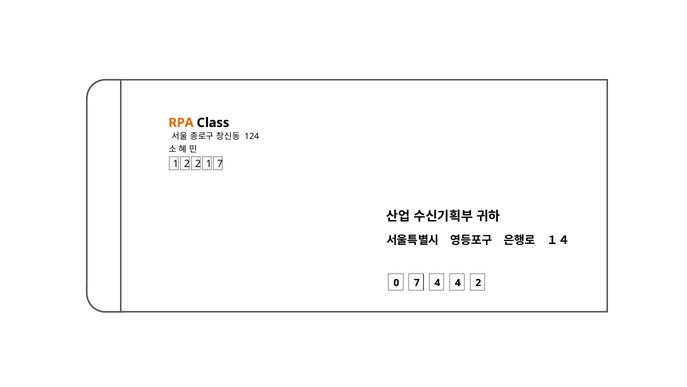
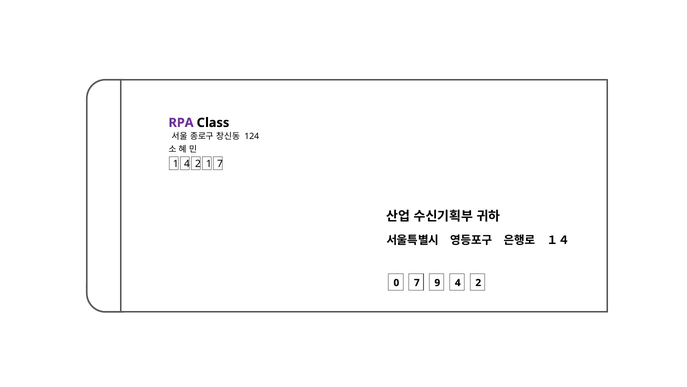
RPA colour: orange -> purple
1 2: 2 -> 4
7 4: 4 -> 9
